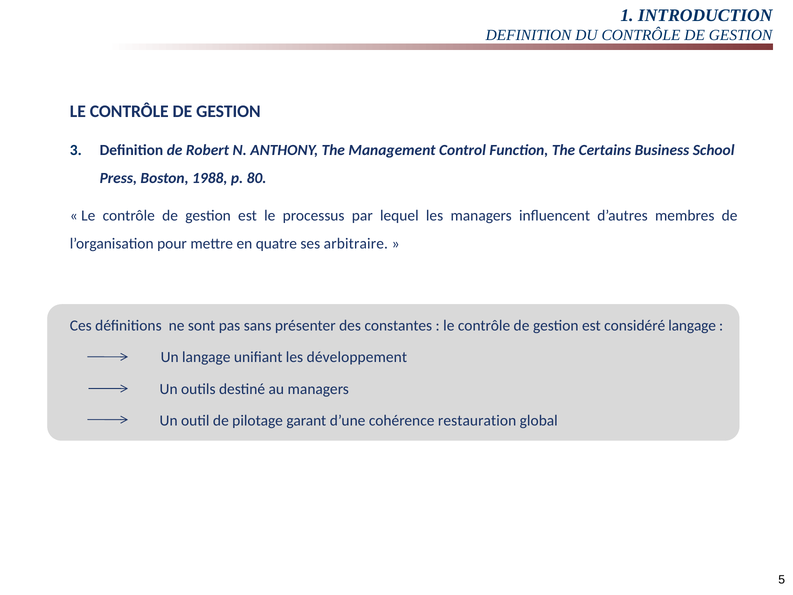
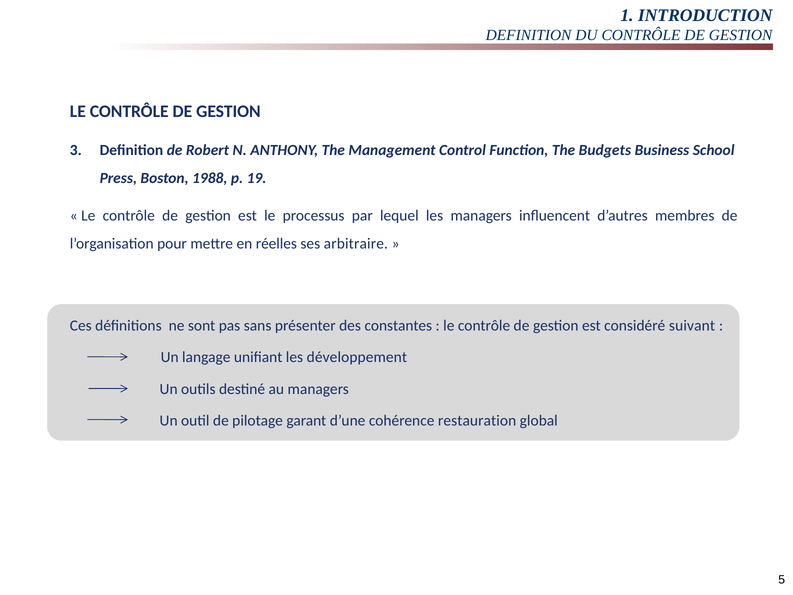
Certains: Certains -> Budgets
80: 80 -> 19
quatre: quatre -> réelles
considéré langage: langage -> suivant
